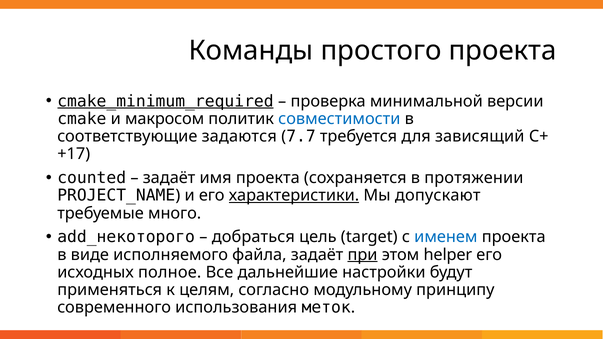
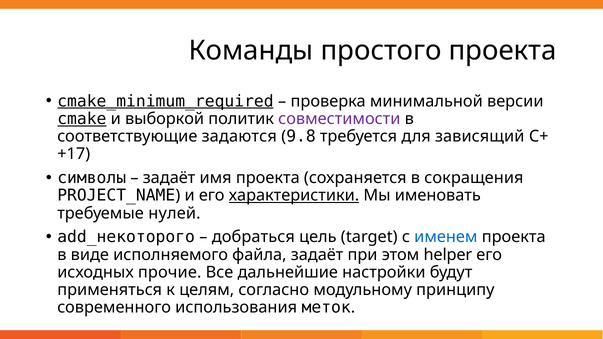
cmake underline: none -> present
макросом: макросом -> выборкой
совместимости colour: blue -> purple
7.7: 7.7 -> 9.8
counted: counted -> символы
протяжении: протяжении -> сокращения
допускают: допускают -> именовать
много: много -> нулей
при underline: present -> none
полное: полное -> прочие
